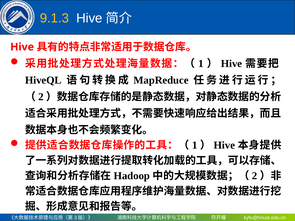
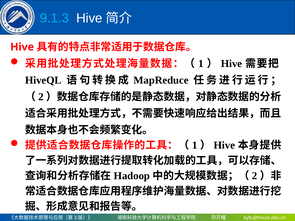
9.1.3 colour: yellow -> light blue
